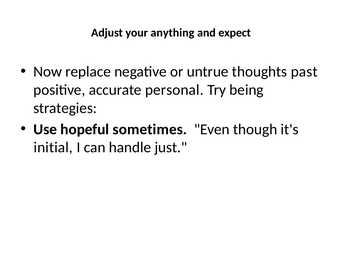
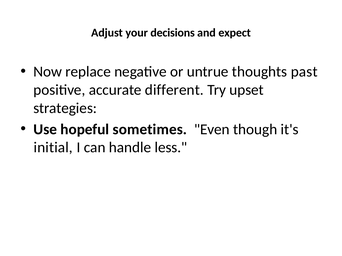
anything: anything -> decisions
personal: personal -> different
being: being -> upset
just: just -> less
